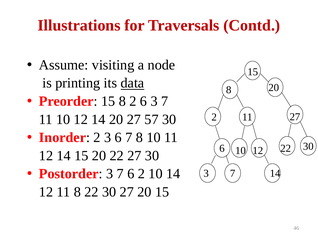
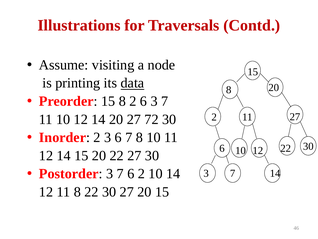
57: 57 -> 72
